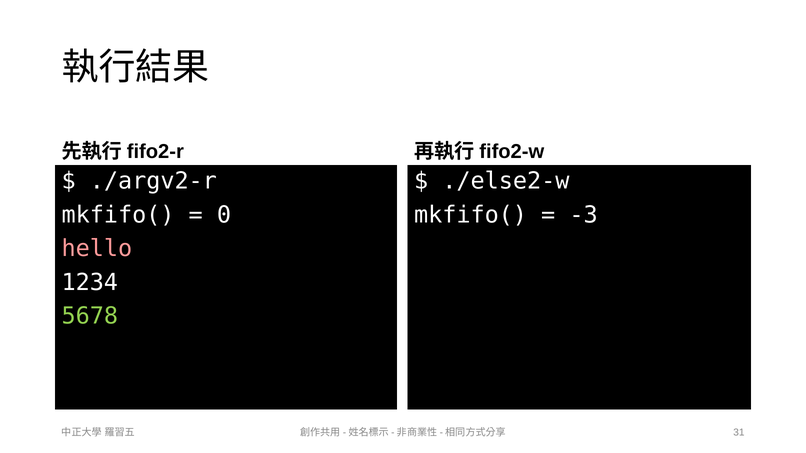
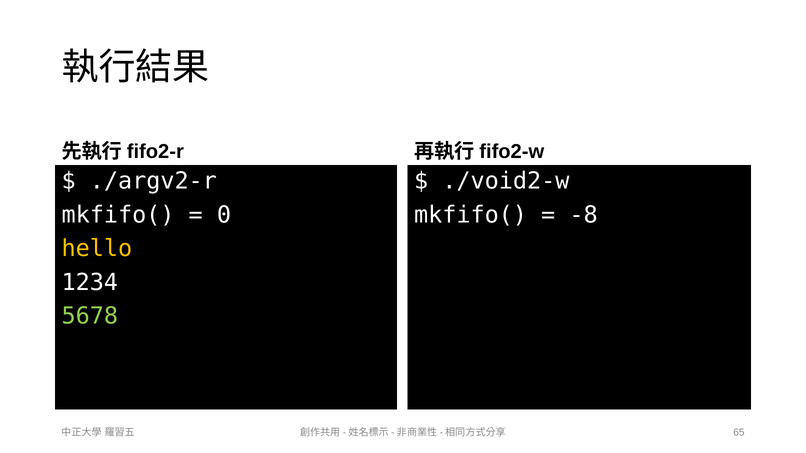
./else2-w: ./else2-w -> ./void2-w
-3: -3 -> -8
hello colour: pink -> yellow
31: 31 -> 65
